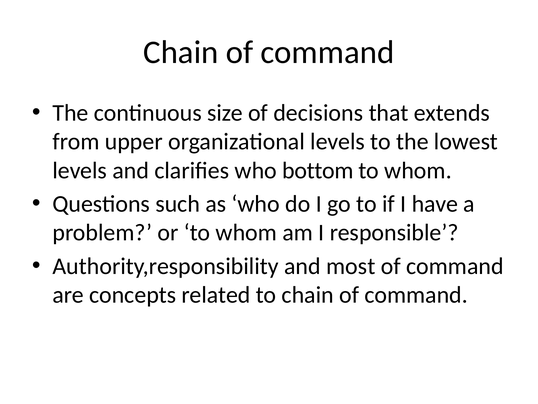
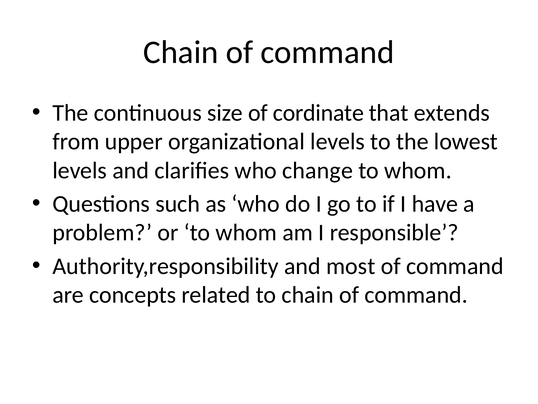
decisions: decisions -> cordinate
bottom: bottom -> change
